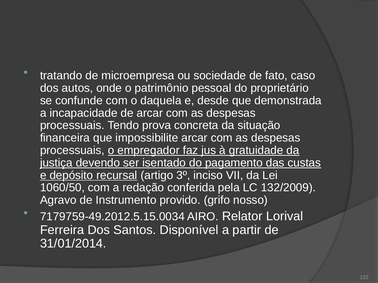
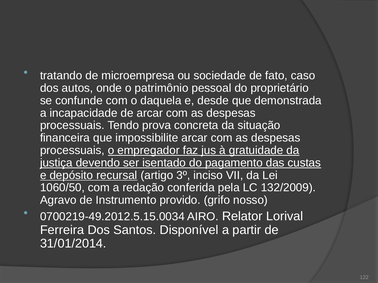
7179759-49.2012.5.15.0034: 7179759-49.2012.5.15.0034 -> 0700219-49.2012.5.15.0034
